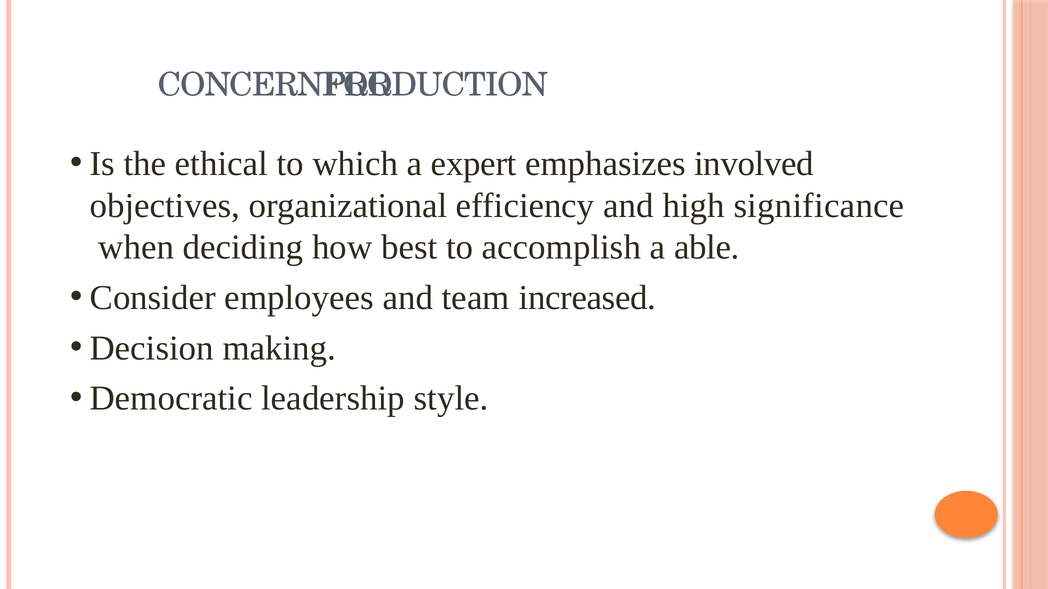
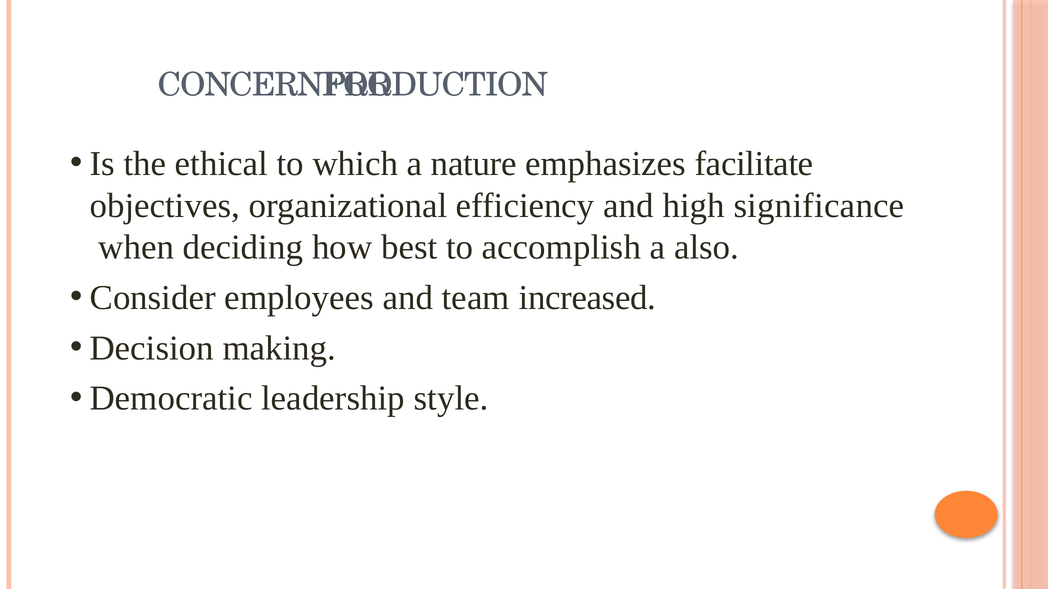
expert: expert -> nature
involved: involved -> facilitate
able: able -> also
